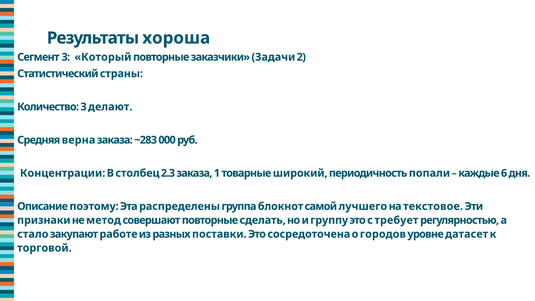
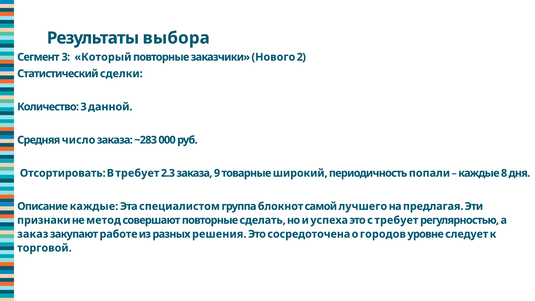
хороша: хороша -> выбора
Задачи: Задачи -> Нового
страны: страны -> сделки
делают: делают -> данной
верна: верна -> число
Концентрации: Концентрации -> Отсортировать
В столбец: столбец -> требует
1: 1 -> 9
6: 6 -> 8
Описание поэтому: поэтому -> каждые
распределены: распределены -> специалистом
текстовое: текстовое -> предлагая
группу: группу -> успеха
стало: стало -> заказ
поставки: поставки -> решения
датасет: датасет -> следует
